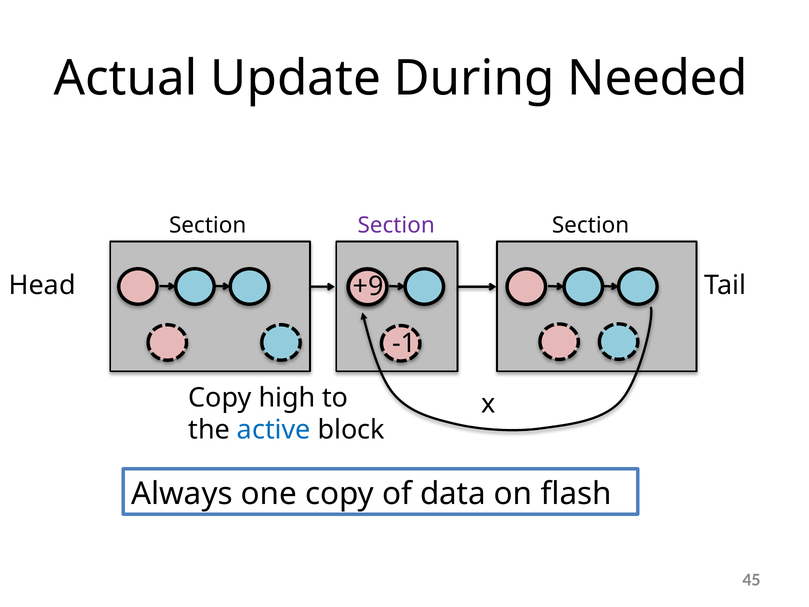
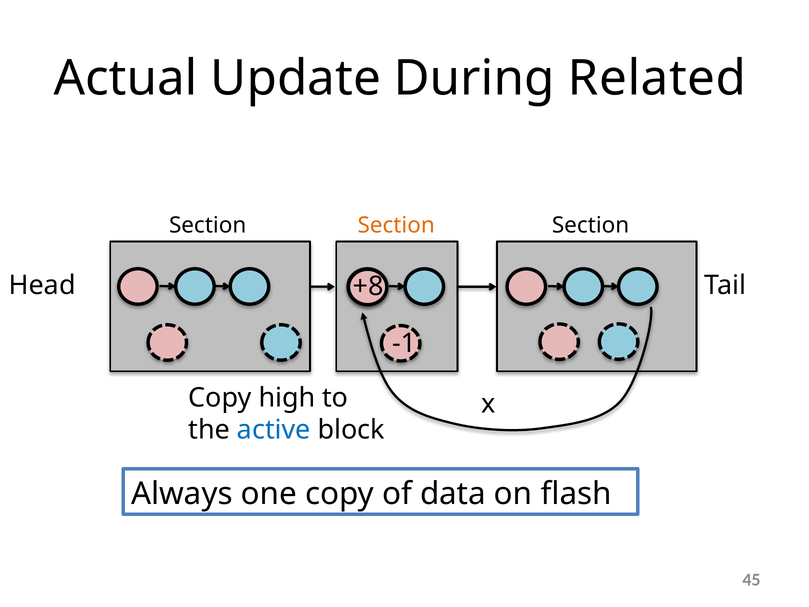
Needed: Needed -> Related
Section at (396, 225) colour: purple -> orange
+9: +9 -> +8
